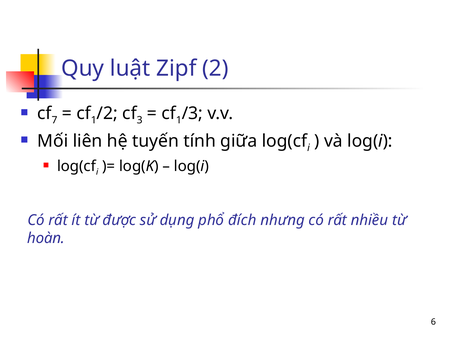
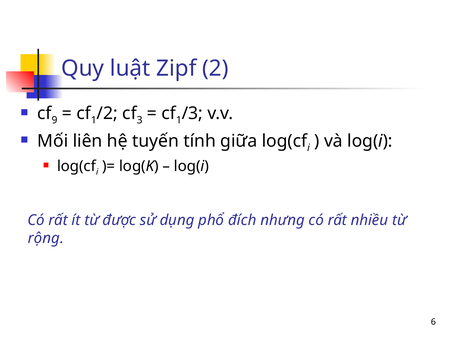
7: 7 -> 9
hoàn: hoàn -> rộng
